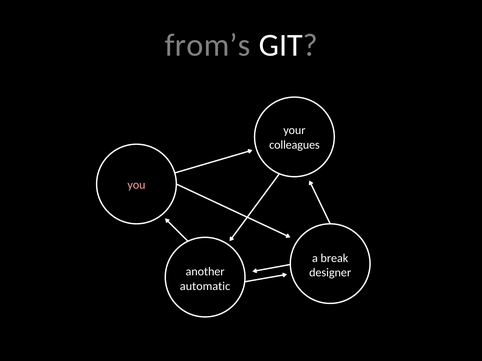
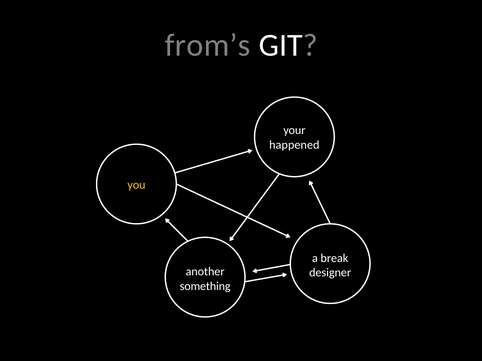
colleagues: colleagues -> happened
you colour: pink -> yellow
automatic: automatic -> something
